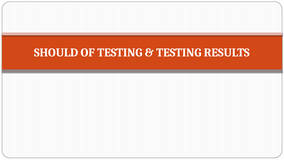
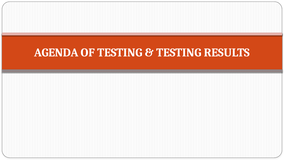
SHOULD: SHOULD -> AGENDA
